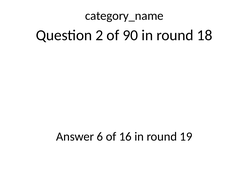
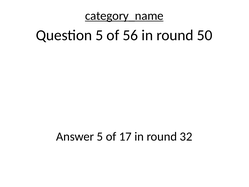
category_name underline: none -> present
Question 2: 2 -> 5
90: 90 -> 56
18: 18 -> 50
Answer 6: 6 -> 5
16: 16 -> 17
19: 19 -> 32
